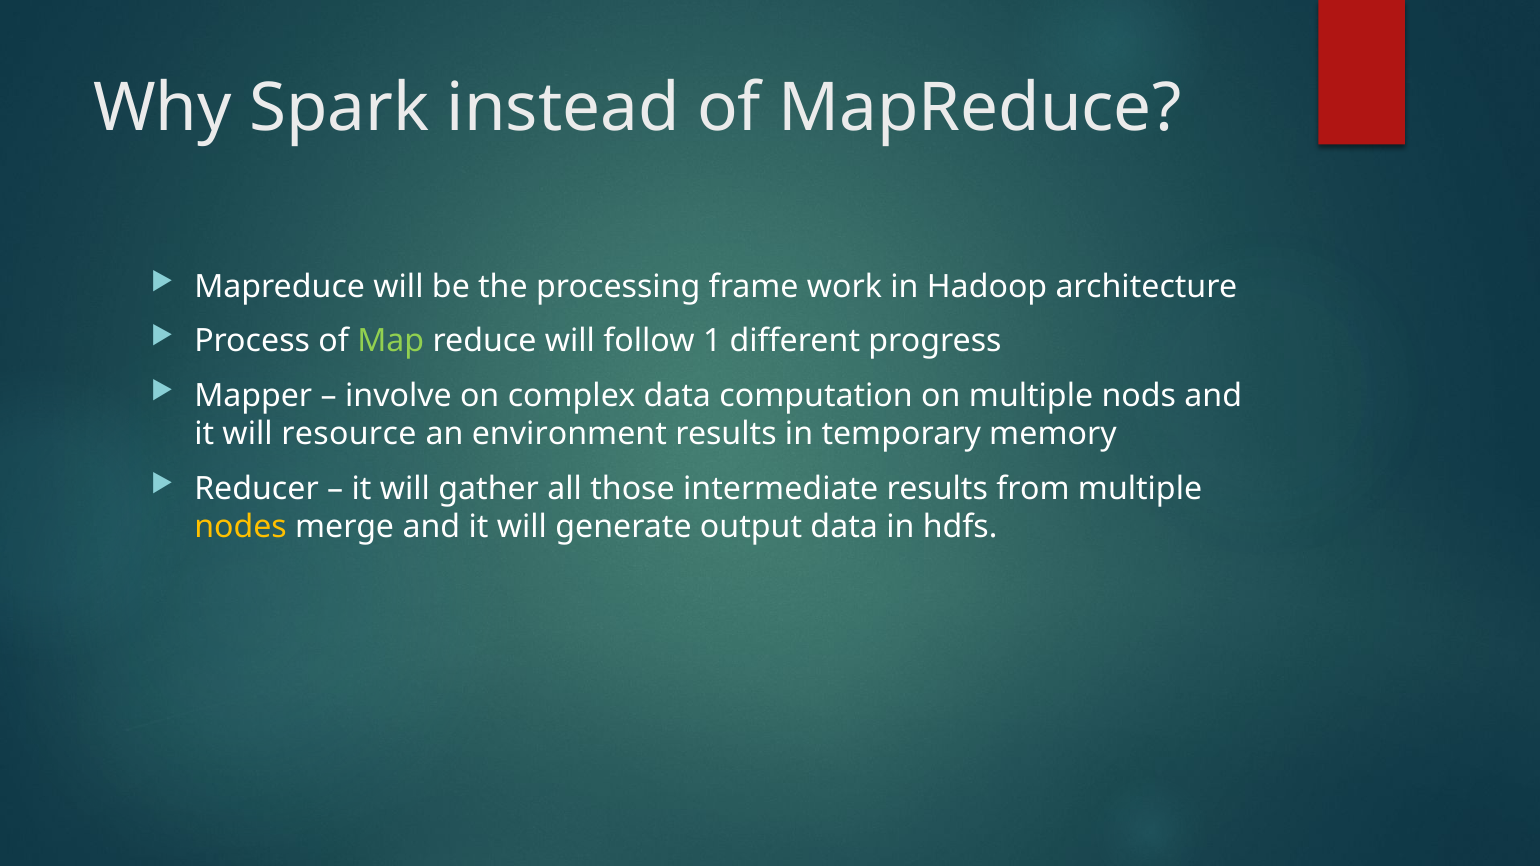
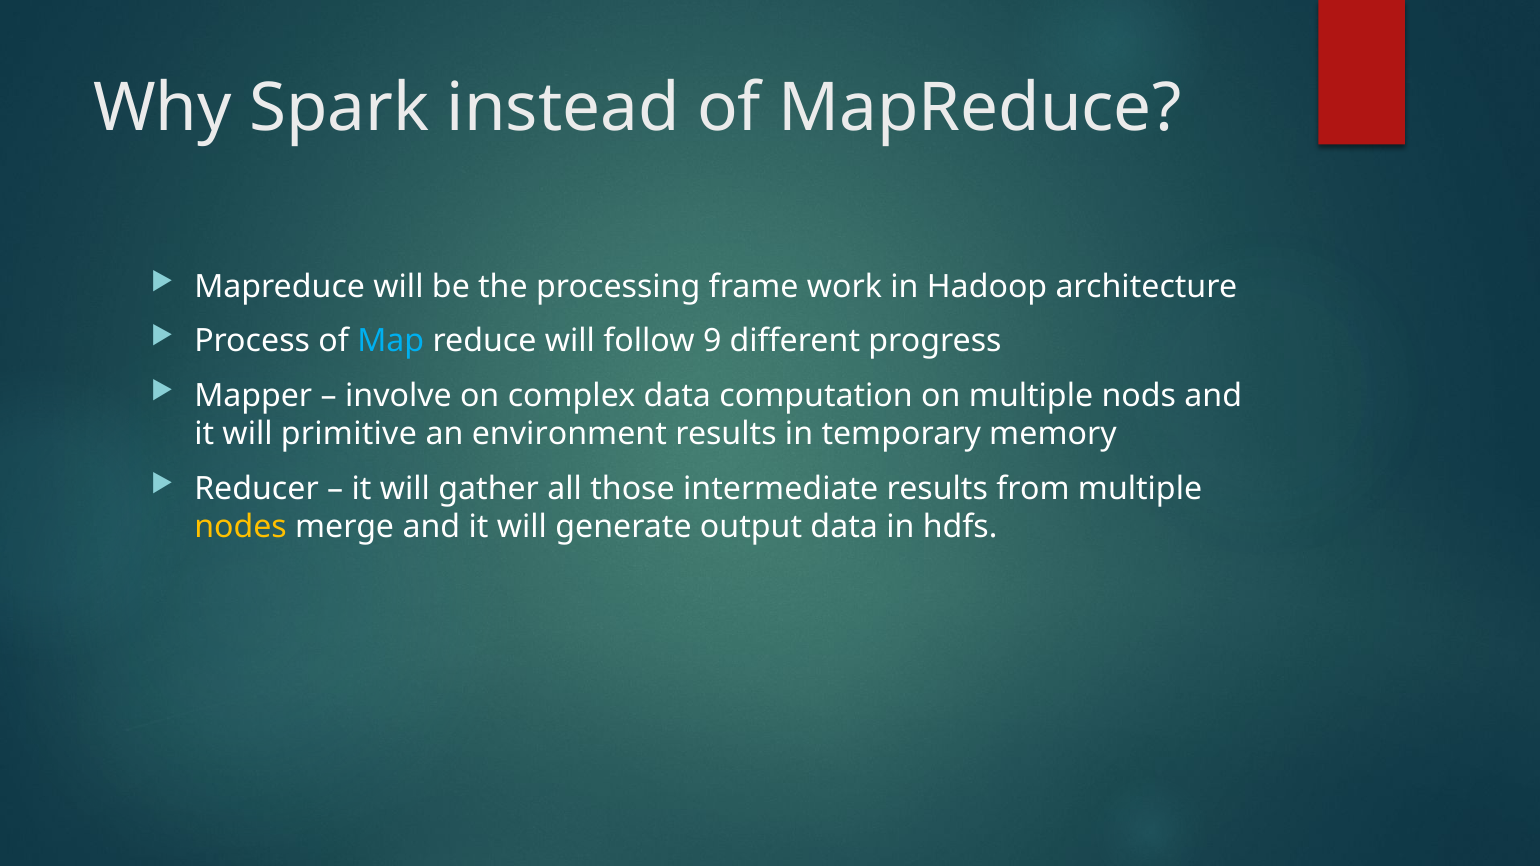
Map colour: light green -> light blue
1: 1 -> 9
resource: resource -> primitive
